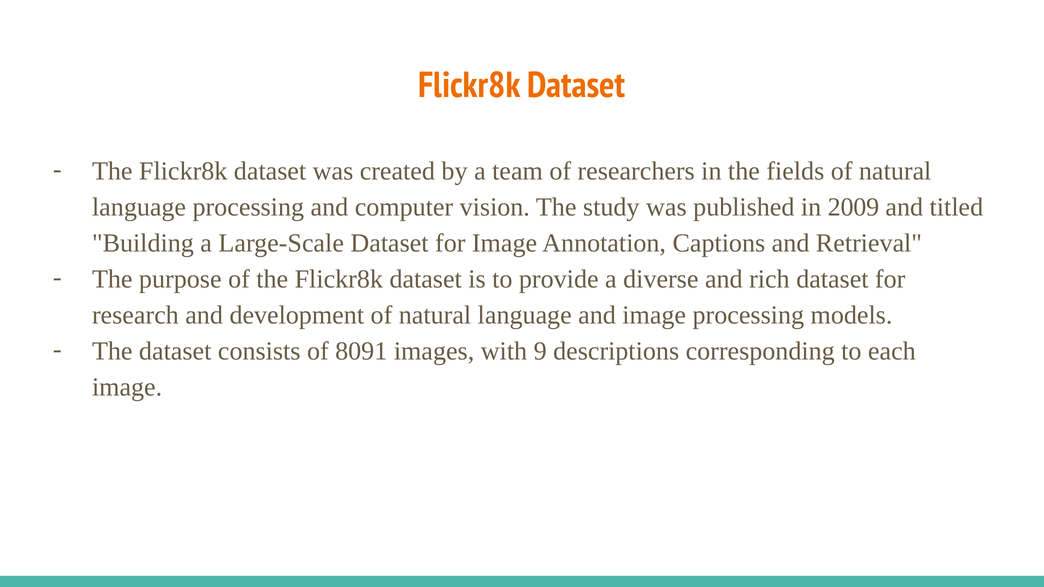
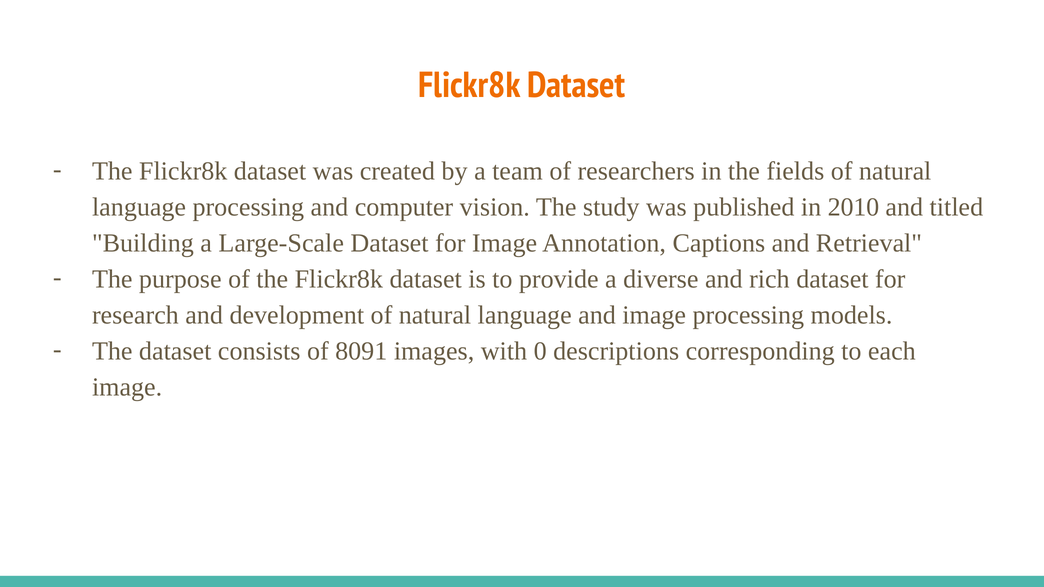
2009: 2009 -> 2010
9: 9 -> 0
